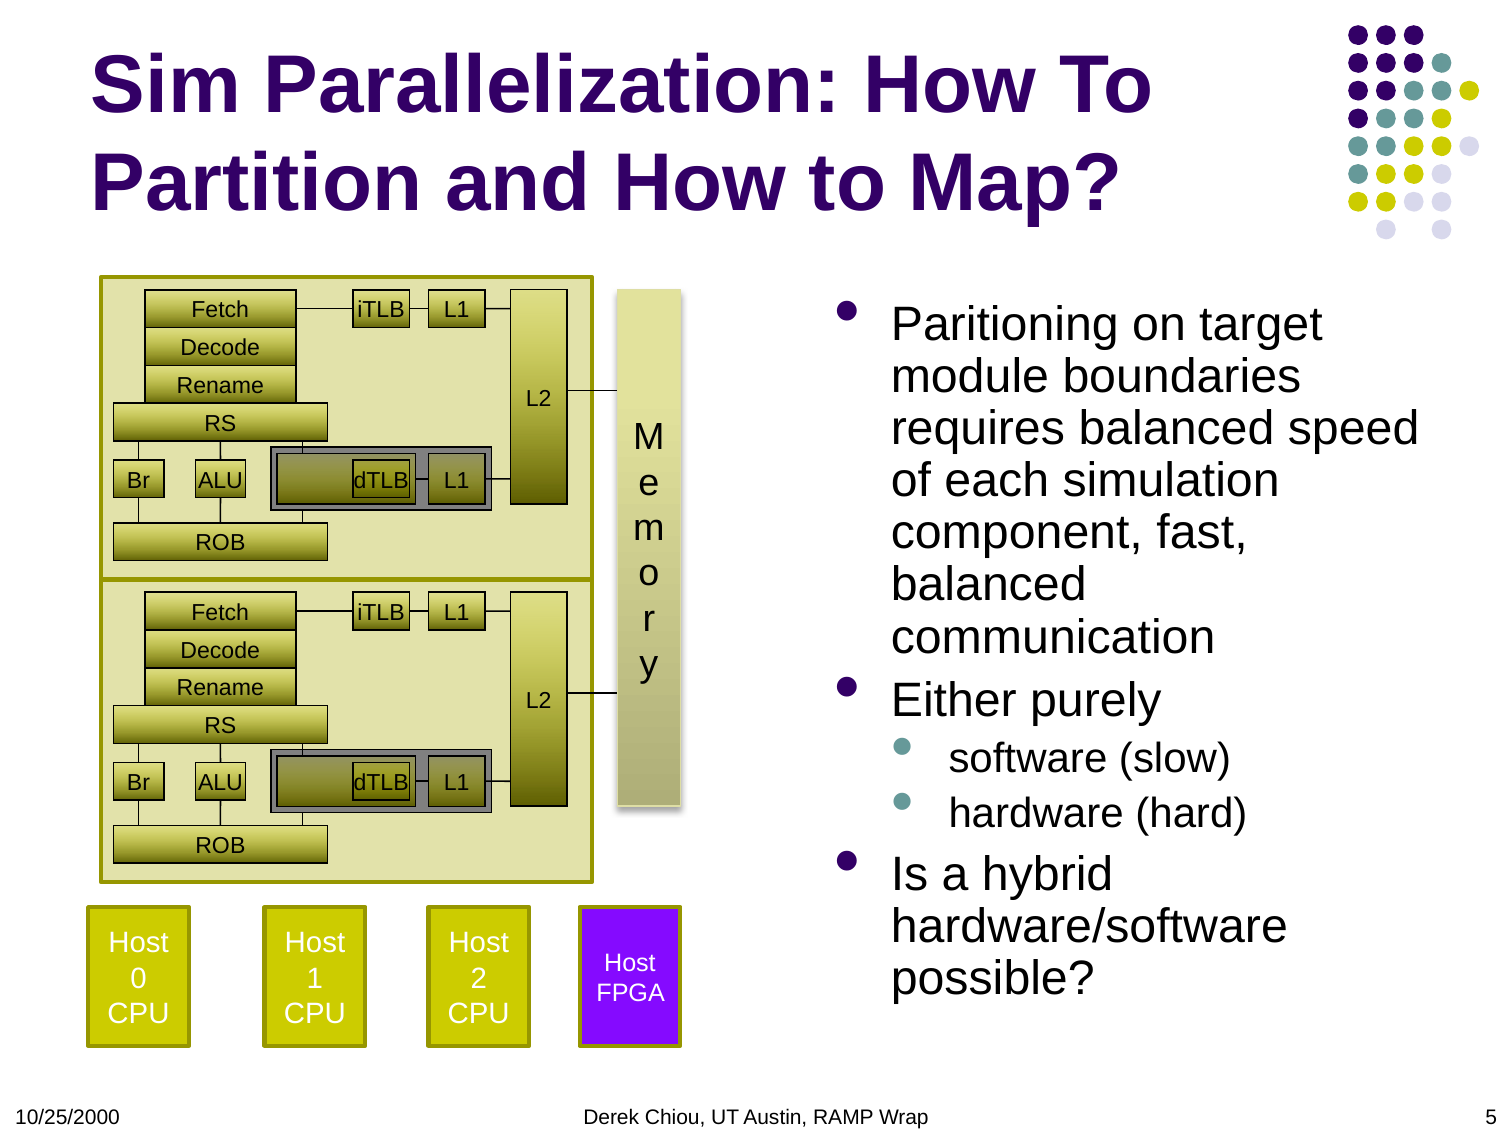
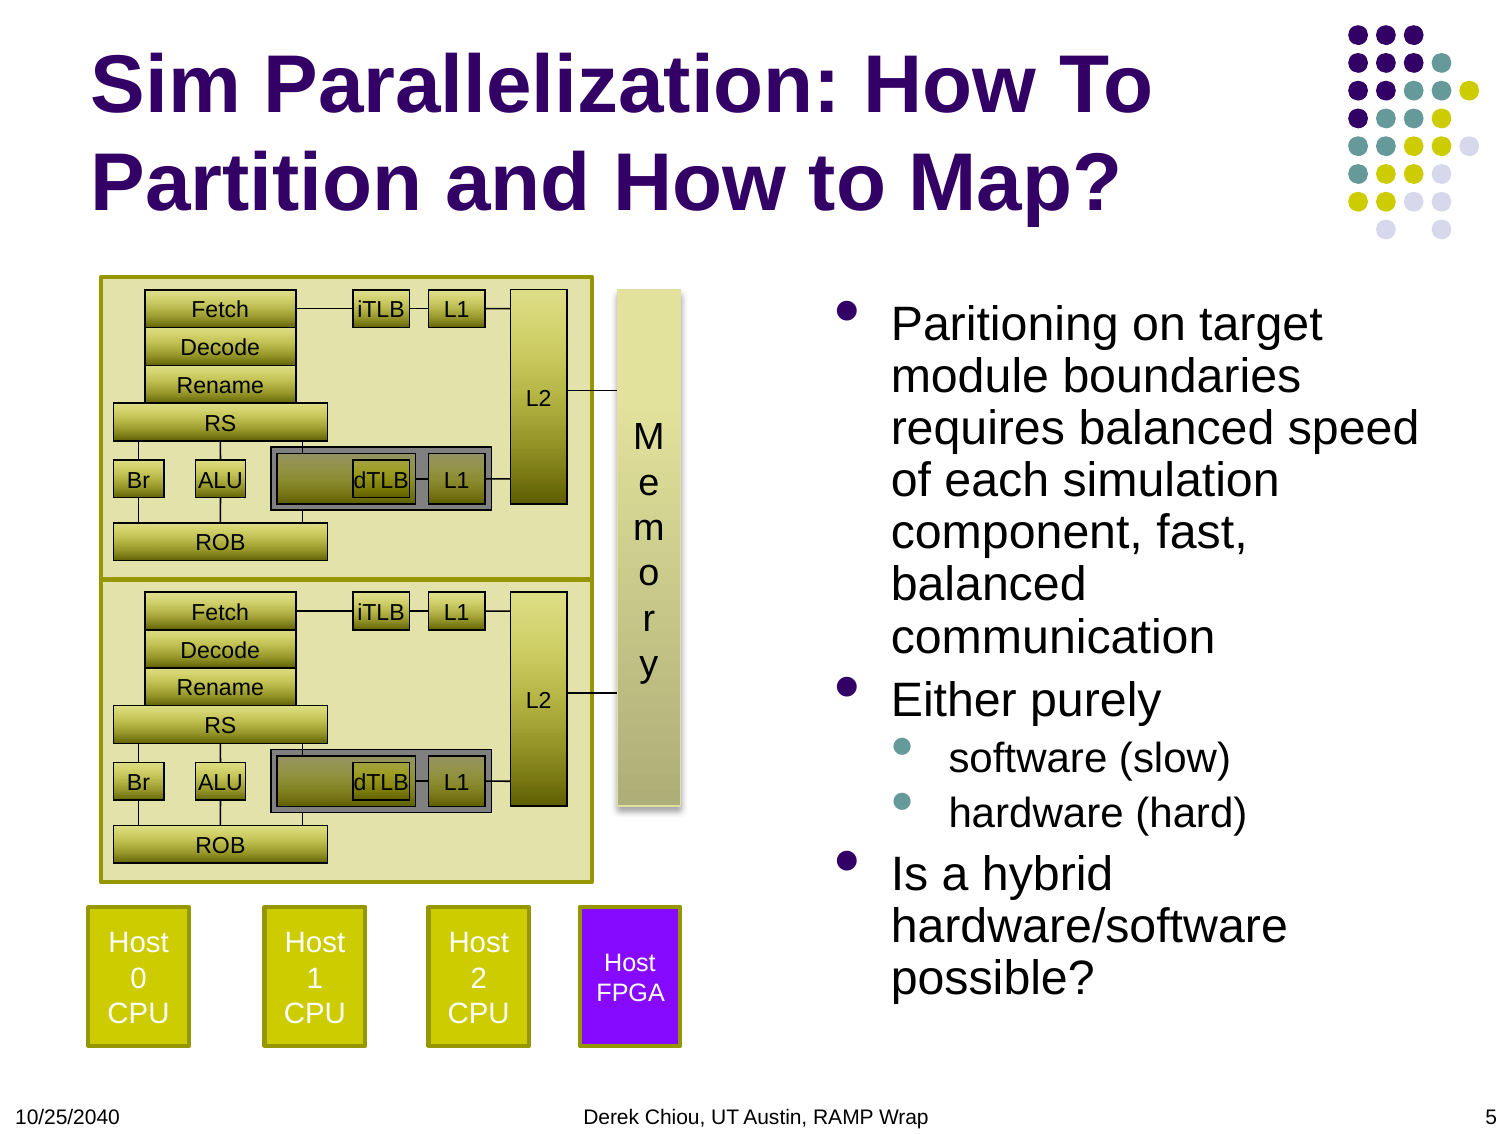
10/25/2000: 10/25/2000 -> 10/25/2040
